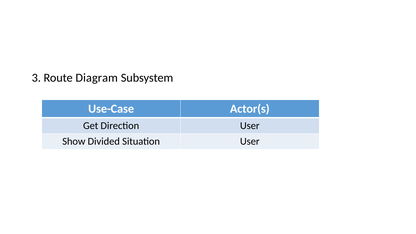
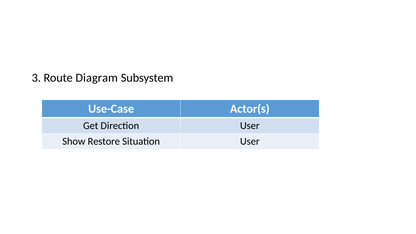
Divided: Divided -> Restore
